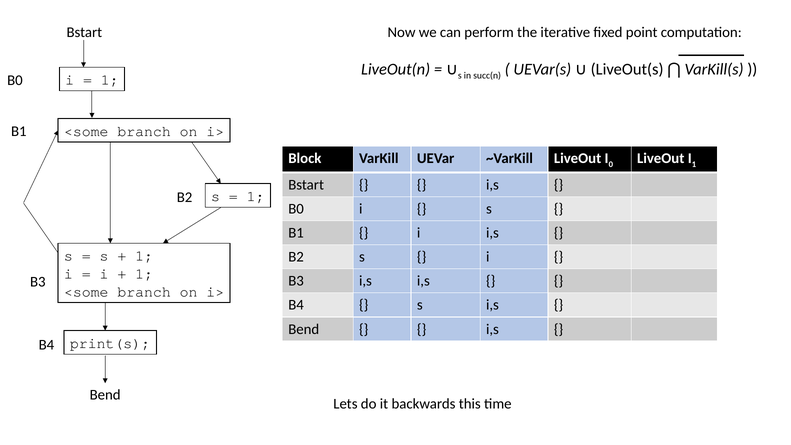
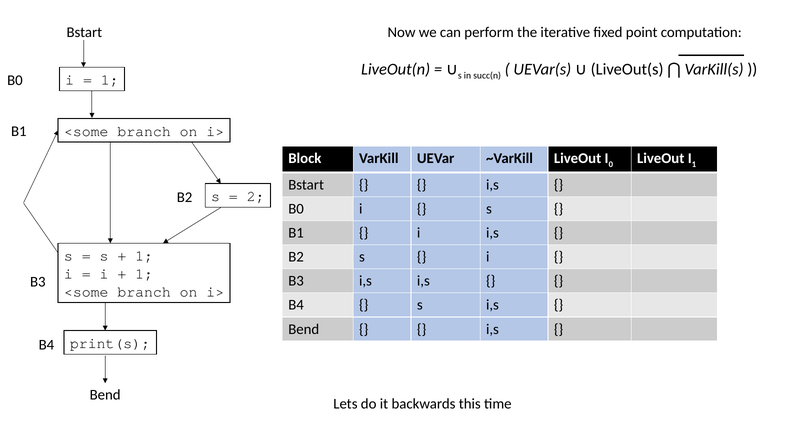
1 at (256, 196): 1 -> 2
